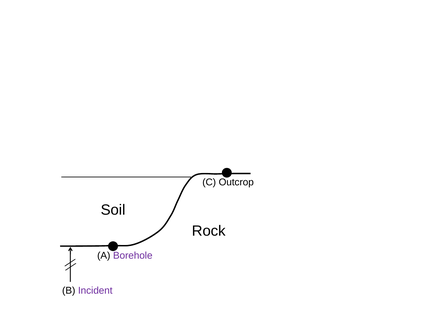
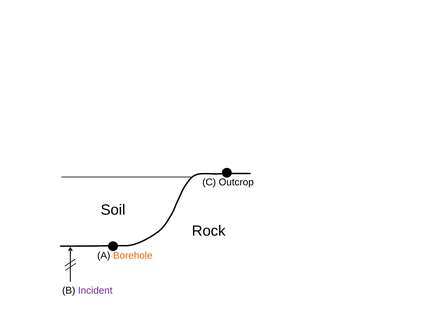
Borehole colour: purple -> orange
